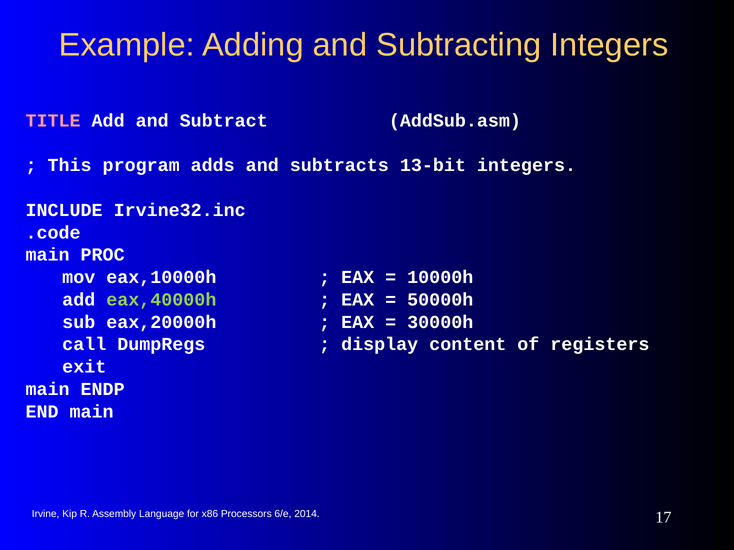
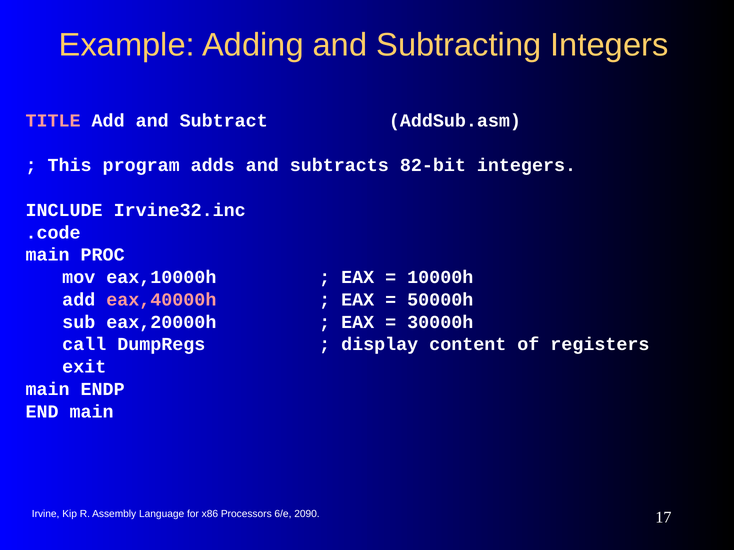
13-bit: 13-bit -> 82-bit
eax,40000h colour: light green -> pink
2014: 2014 -> 2090
